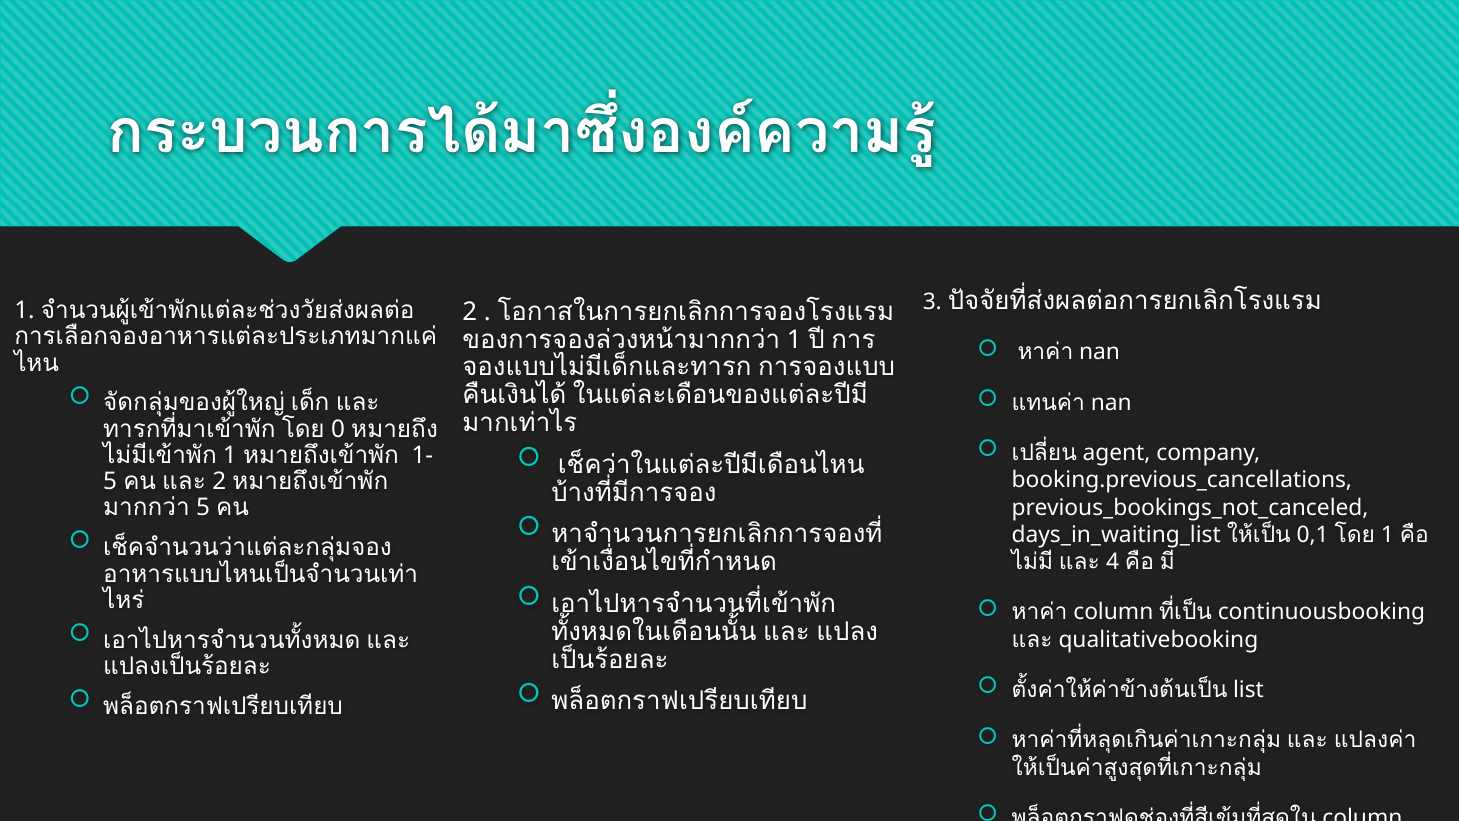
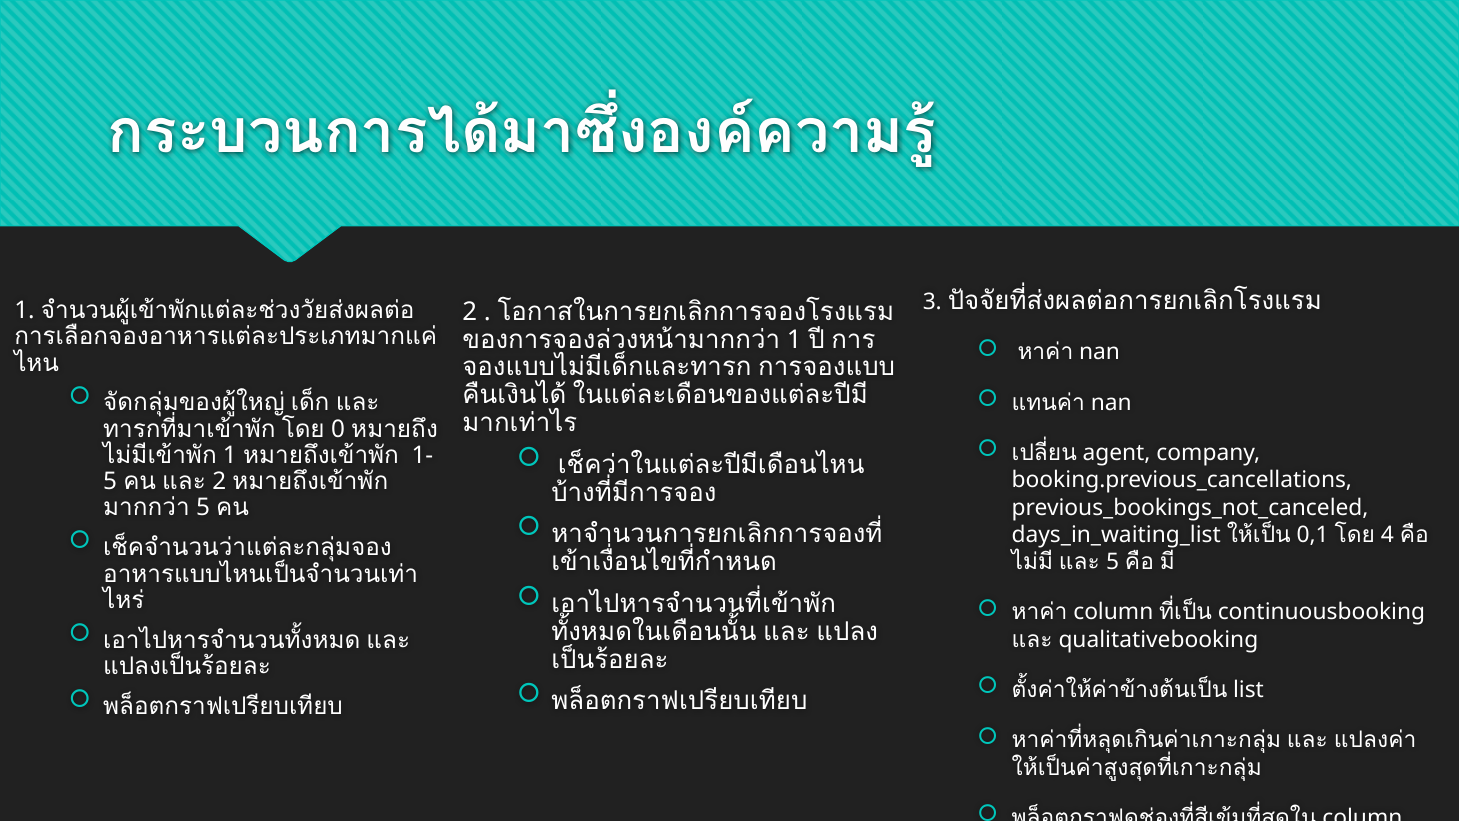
1 at (1387, 535): 1 -> 4
4 at (1113, 562): 4 -> 5
